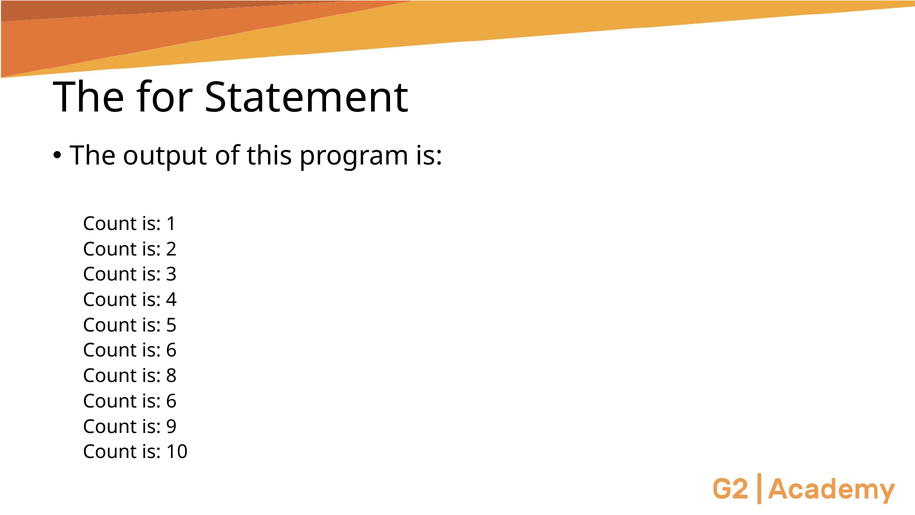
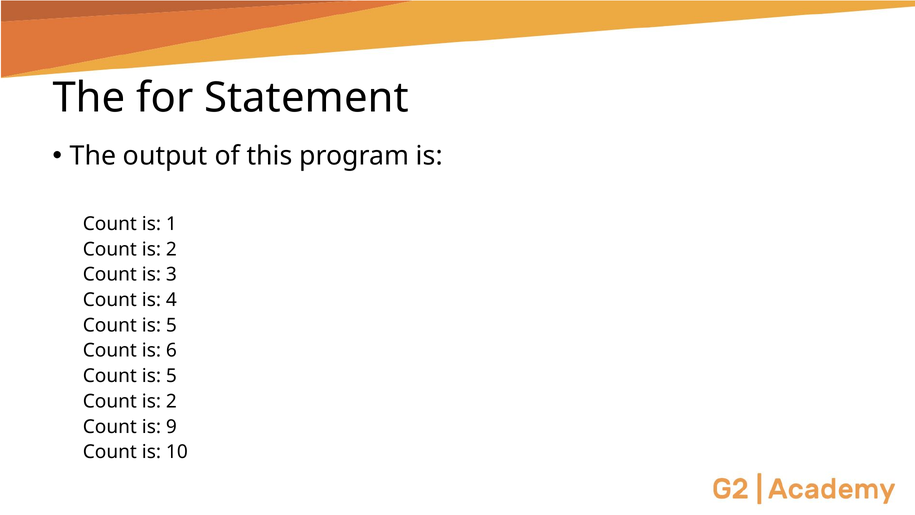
8 at (171, 376): 8 -> 5
6 at (171, 401): 6 -> 2
